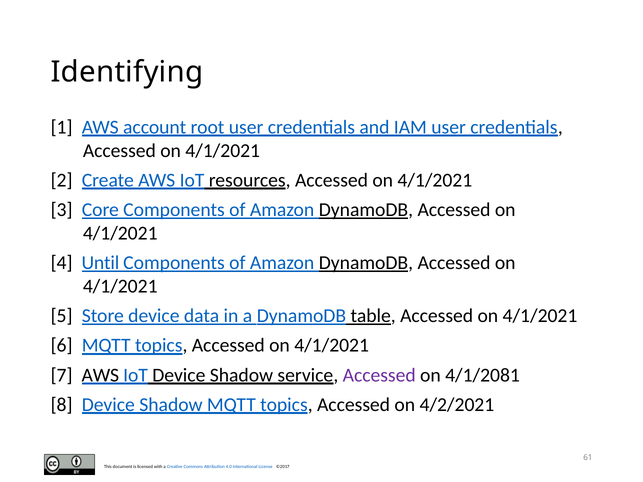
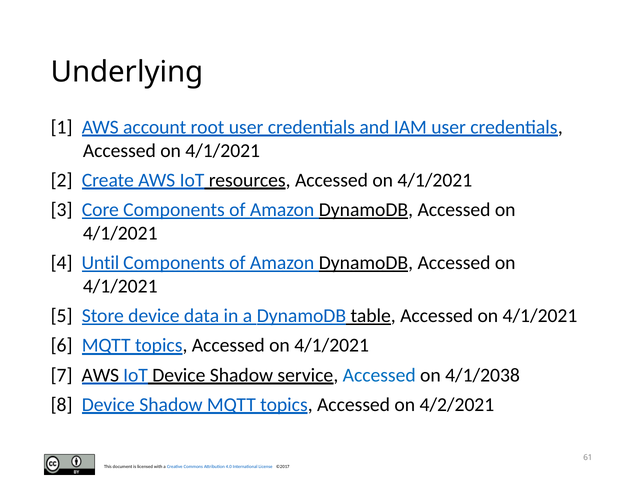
Identifying: Identifying -> Underlying
Accessed at (379, 375) colour: purple -> blue
4/1/2081: 4/1/2081 -> 4/1/2038
